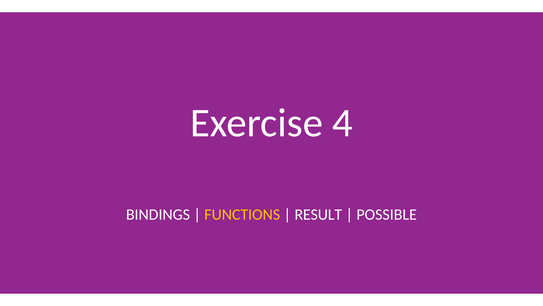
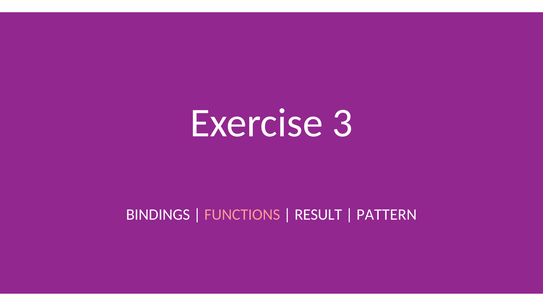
4: 4 -> 3
FUNCTIONS colour: yellow -> pink
POSSIBLE: POSSIBLE -> PATTERN
